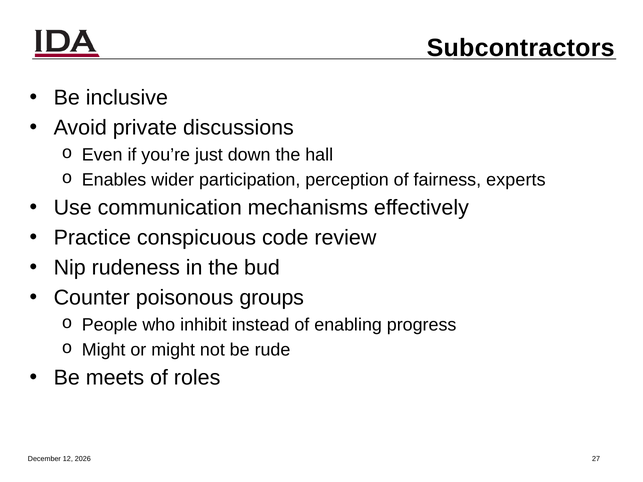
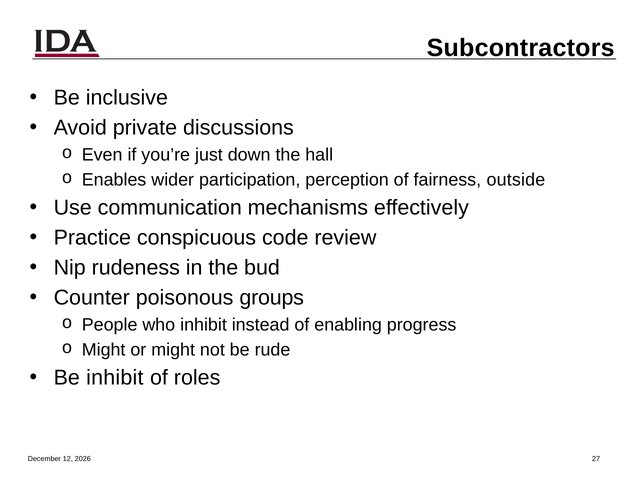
experts: experts -> outside
Be meets: meets -> inhibit
